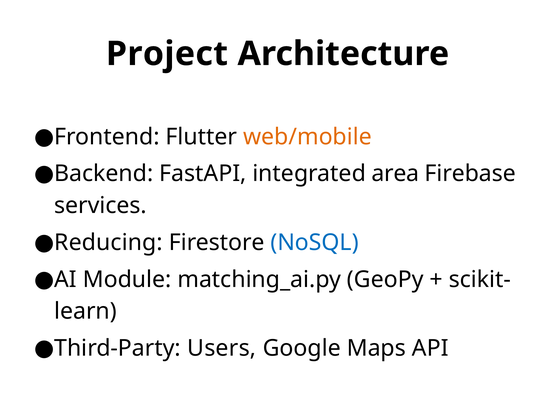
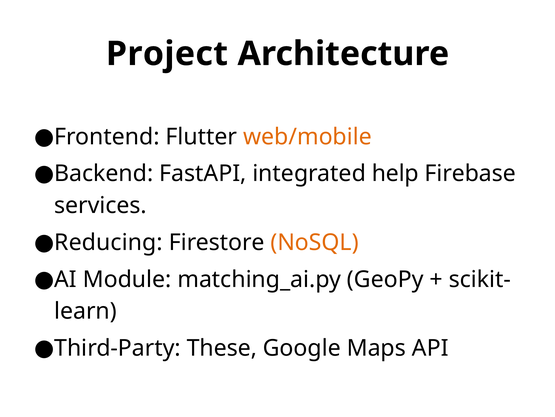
area: area -> help
NoSQL colour: blue -> orange
Users: Users -> These
